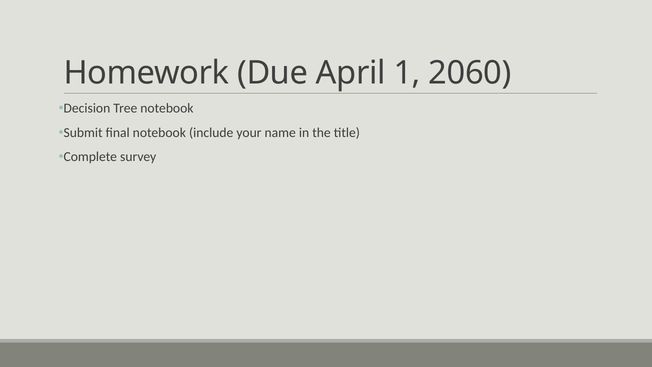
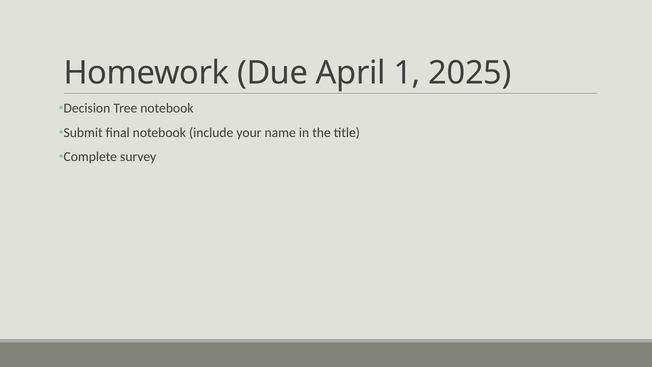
2060: 2060 -> 2025
